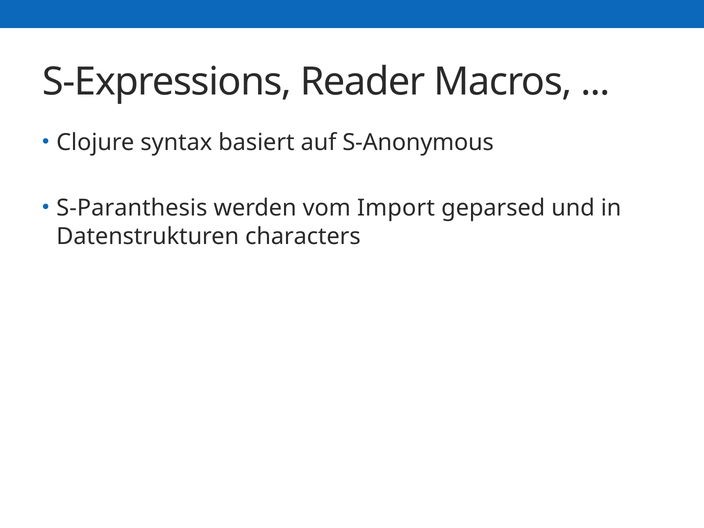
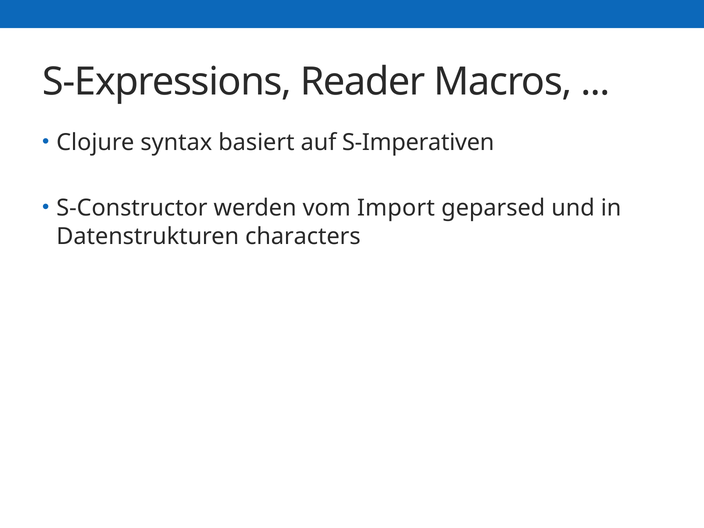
S-Anonymous: S-Anonymous -> S-Imperativen
S-Paranthesis: S-Paranthesis -> S-Constructor
